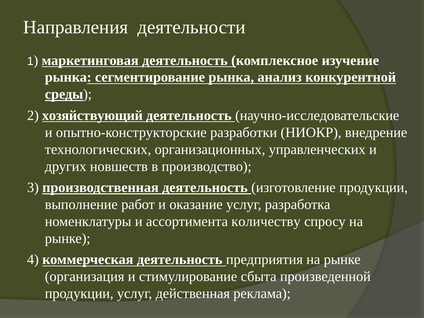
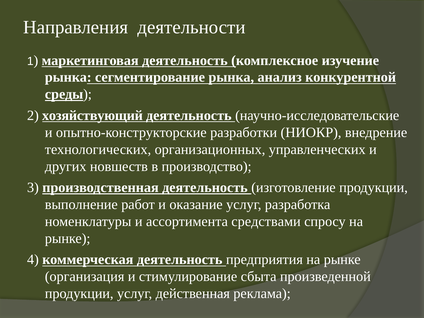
количеству: количеству -> средствами
